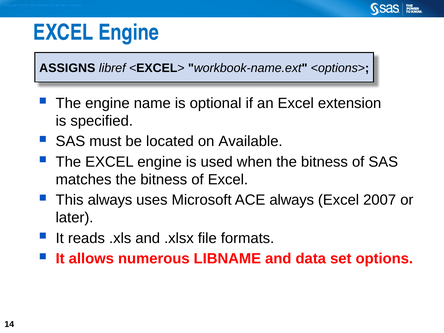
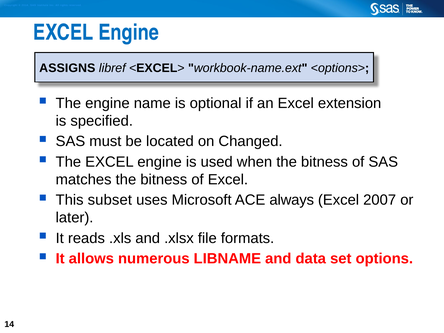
Available: Available -> Changed
This always: always -> subset
